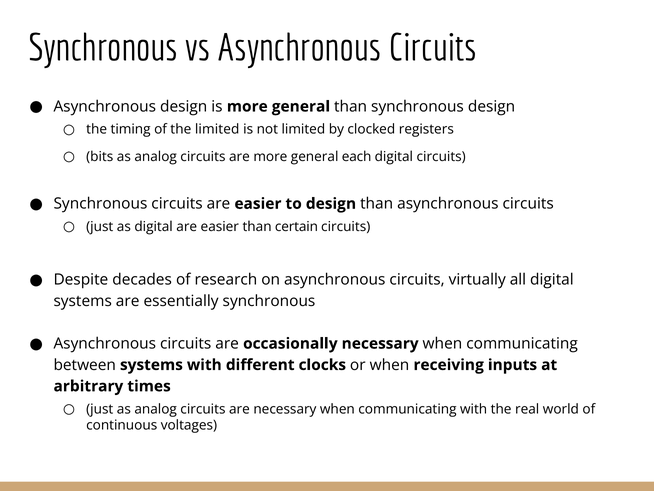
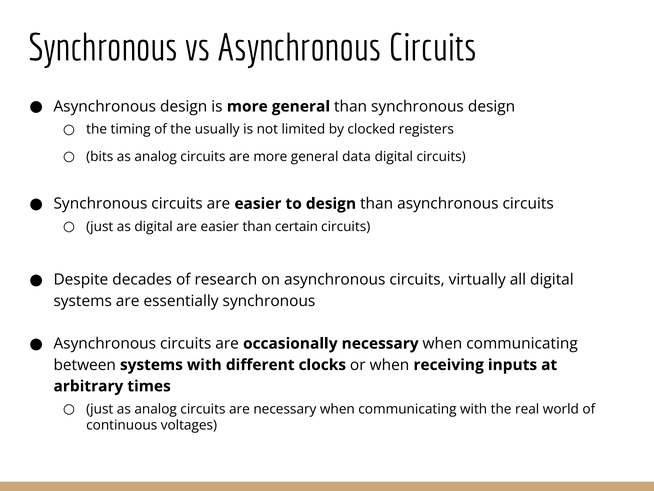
the limited: limited -> usually
each: each -> data
